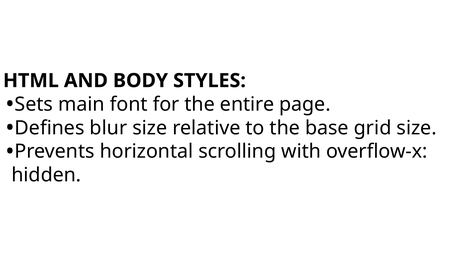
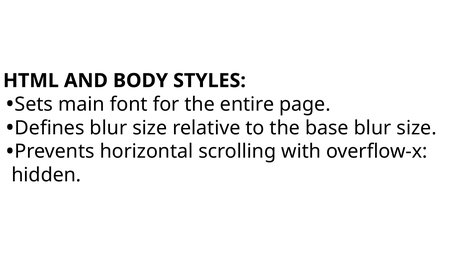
base grid: grid -> blur
